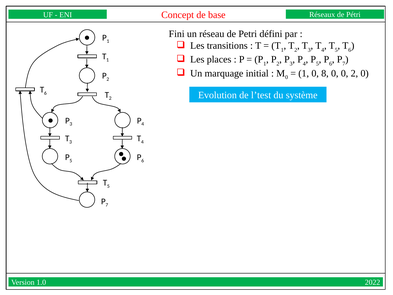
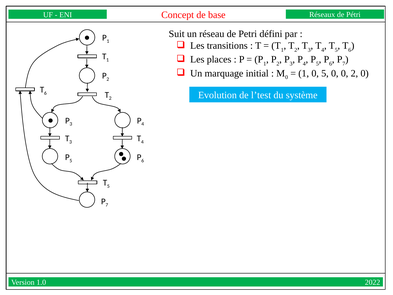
Fini: Fini -> Suit
0 8: 8 -> 5
